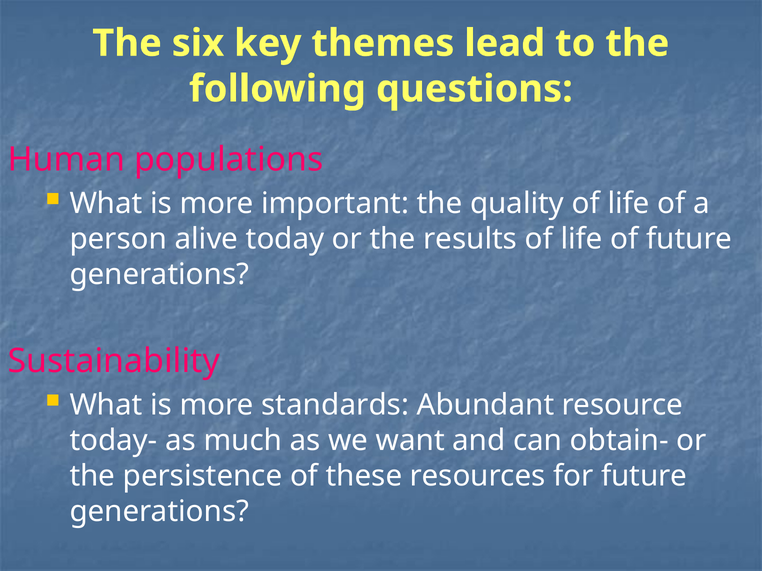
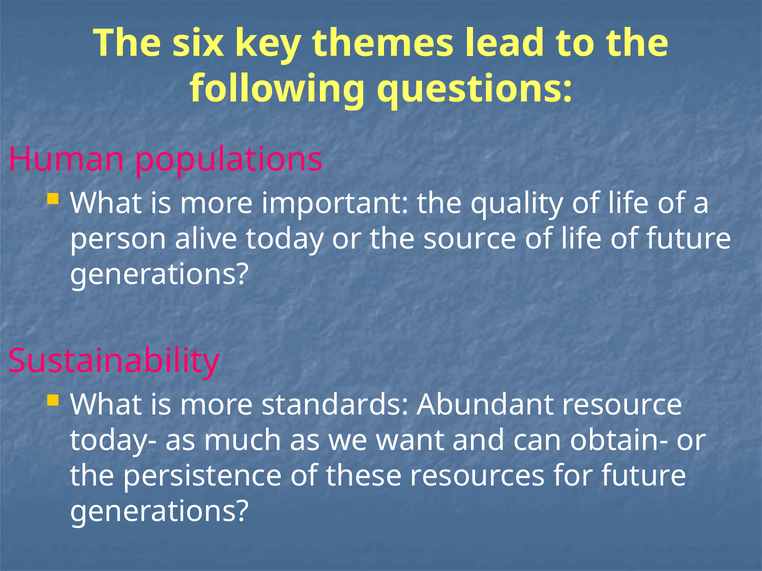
results: results -> source
